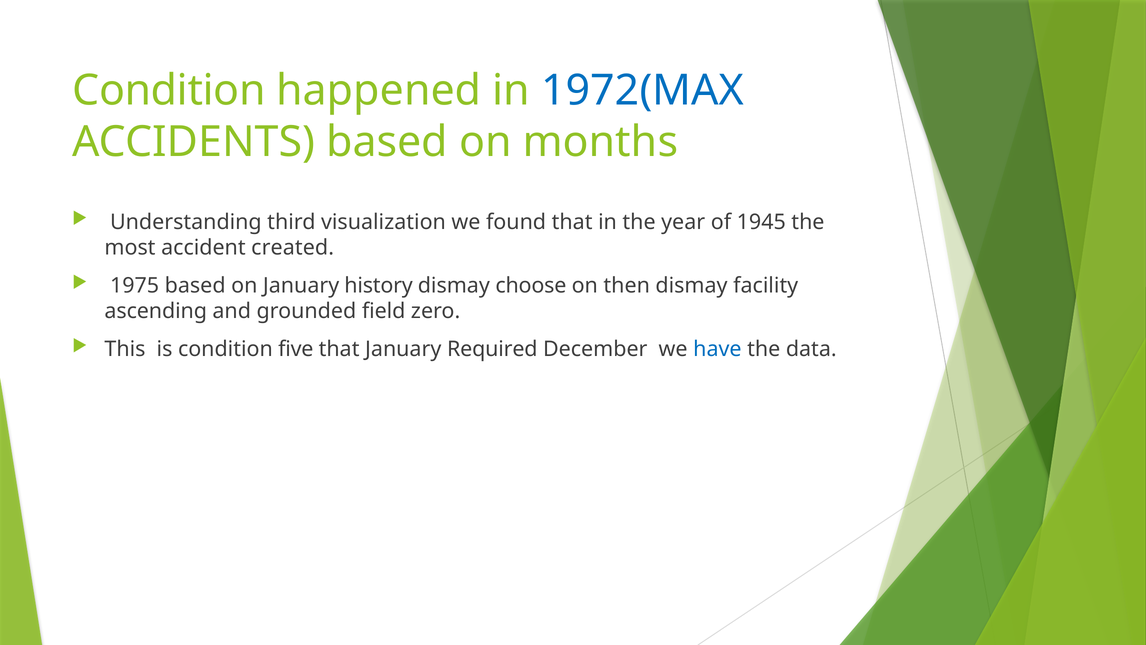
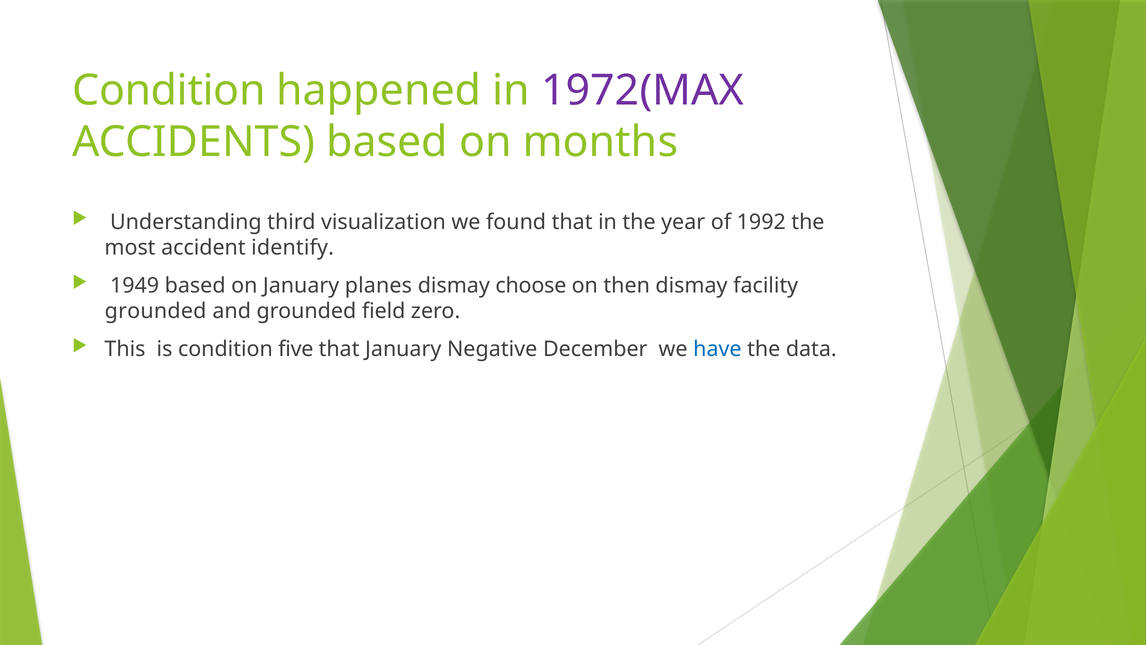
1972(MAX colour: blue -> purple
1945: 1945 -> 1992
created: created -> identify
1975: 1975 -> 1949
history: history -> planes
ascending at (156, 311): ascending -> grounded
Required: Required -> Negative
